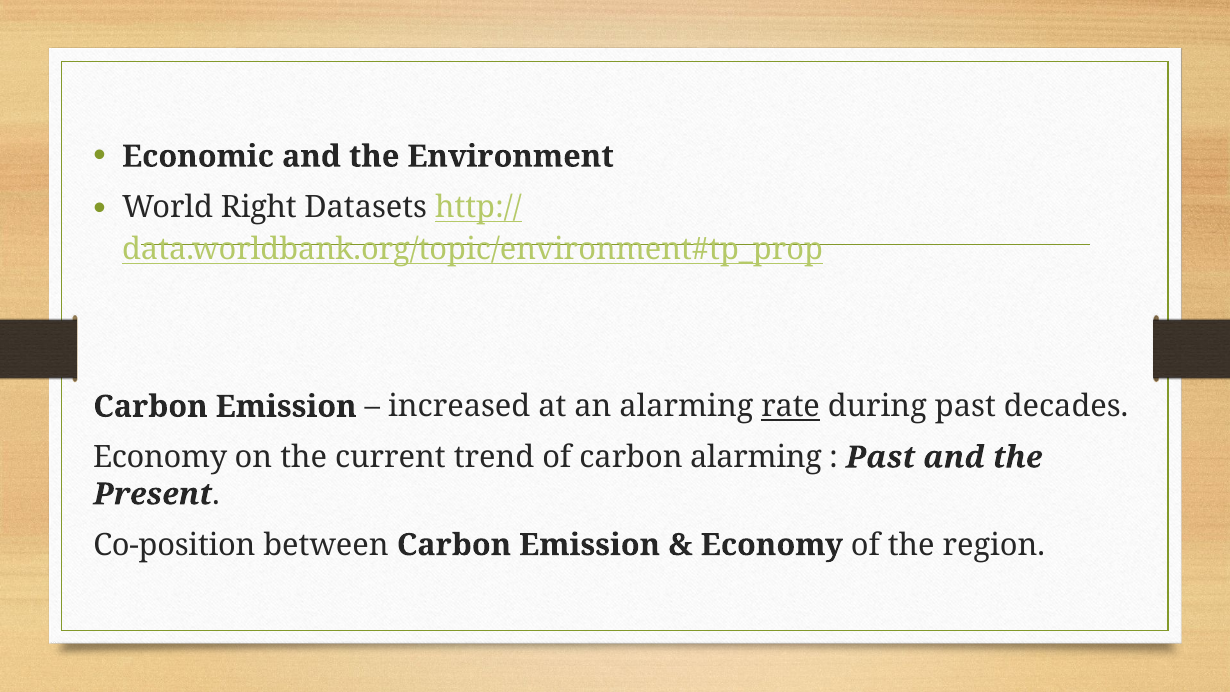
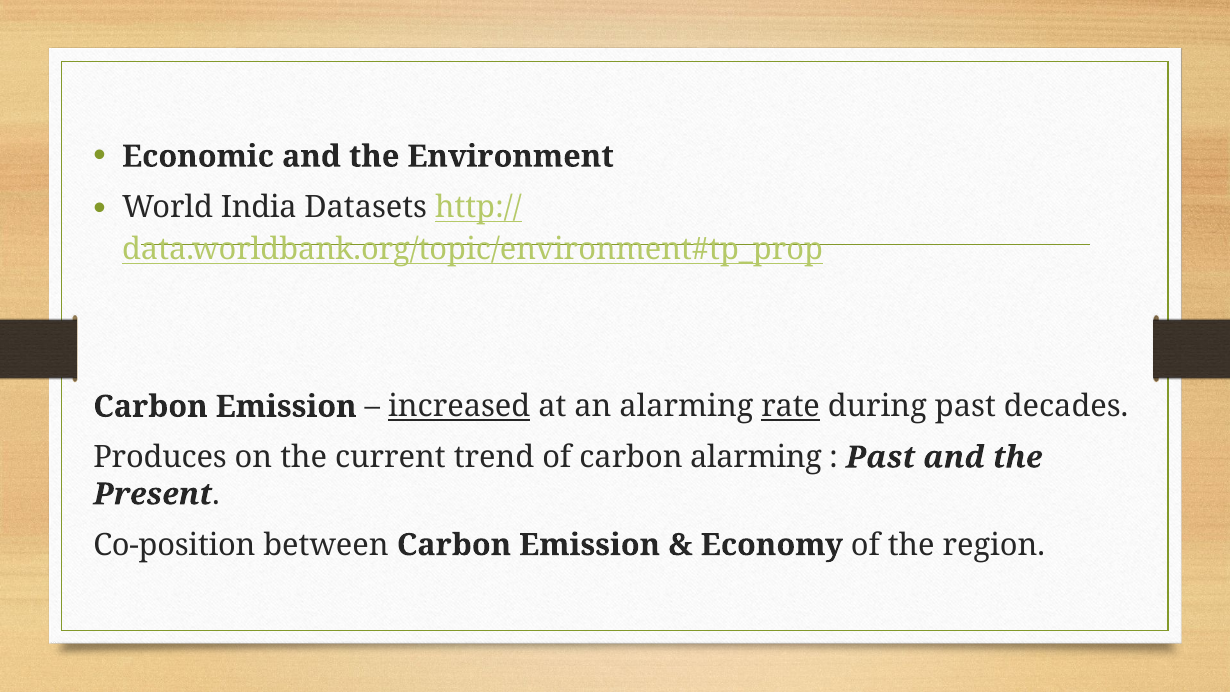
Right: Right -> India
increased underline: none -> present
Economy at (160, 457): Economy -> Produces
